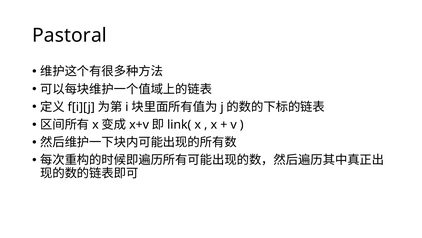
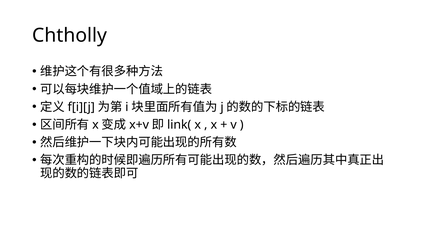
Pastoral: Pastoral -> Chtholly
